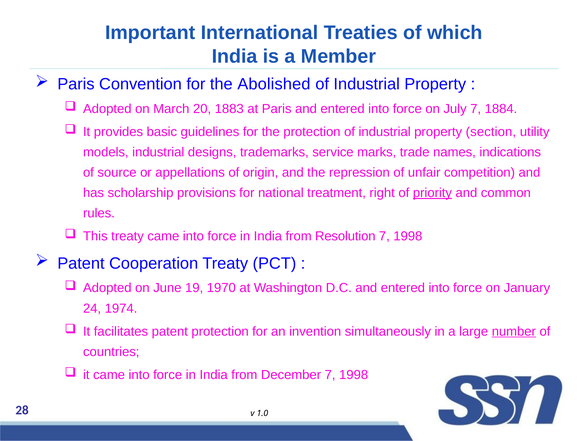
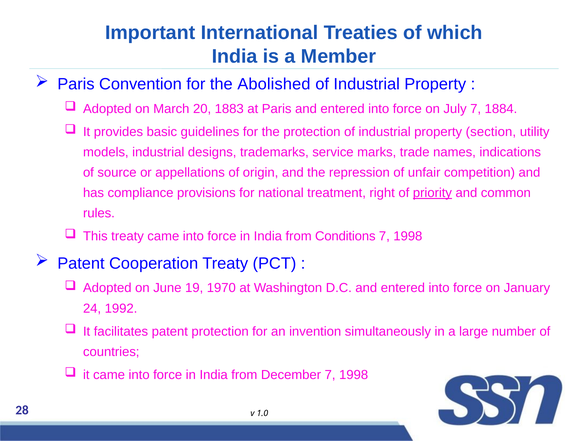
scholarship: scholarship -> compliance
Resolution: Resolution -> Conditions
1974: 1974 -> 1992
number underline: present -> none
